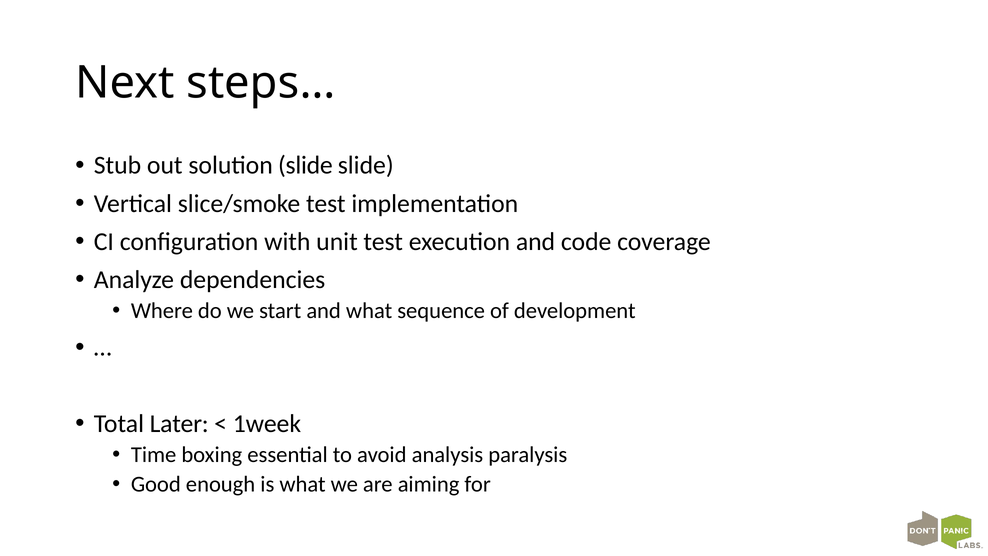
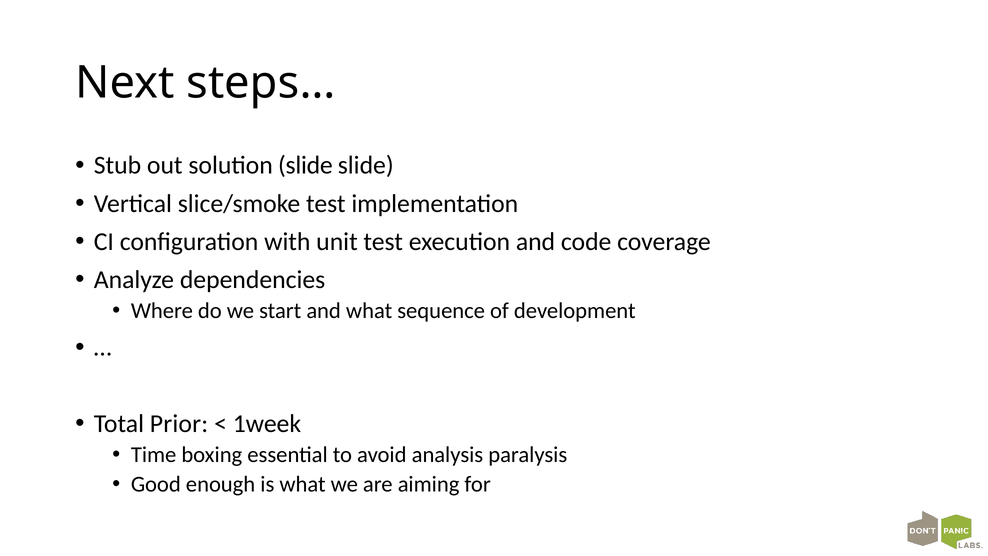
Later: Later -> Prior
